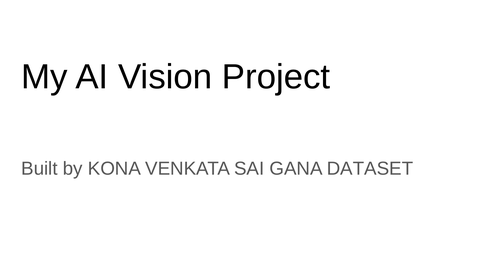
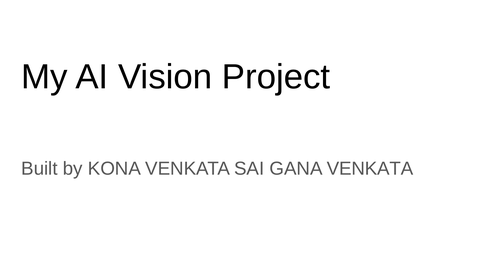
GANA DATASET: DATASET -> VENKATA
